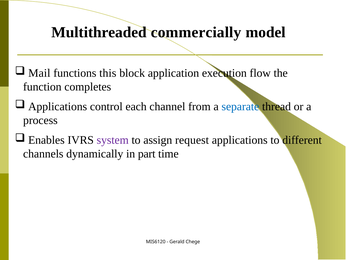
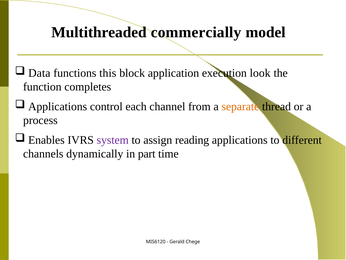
Mail: Mail -> Data
flow: flow -> look
separate colour: blue -> orange
request: request -> reading
